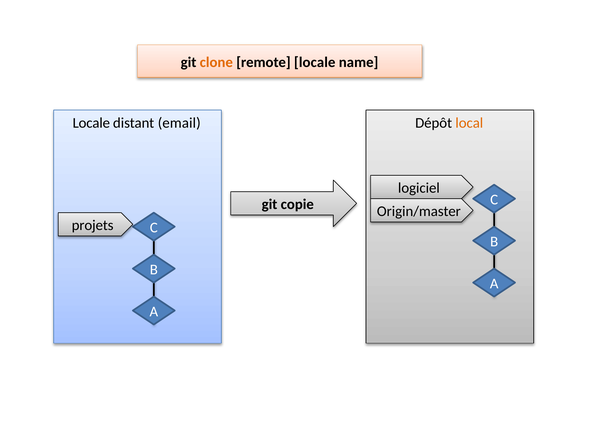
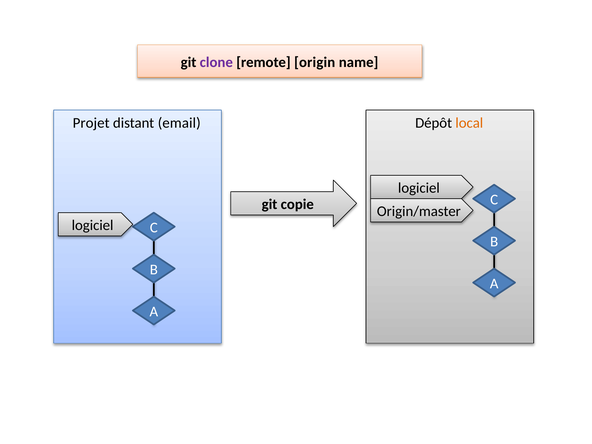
clone colour: orange -> purple
remote locale: locale -> origin
Locale at (91, 123): Locale -> Projet
projets at (93, 225): projets -> logiciel
